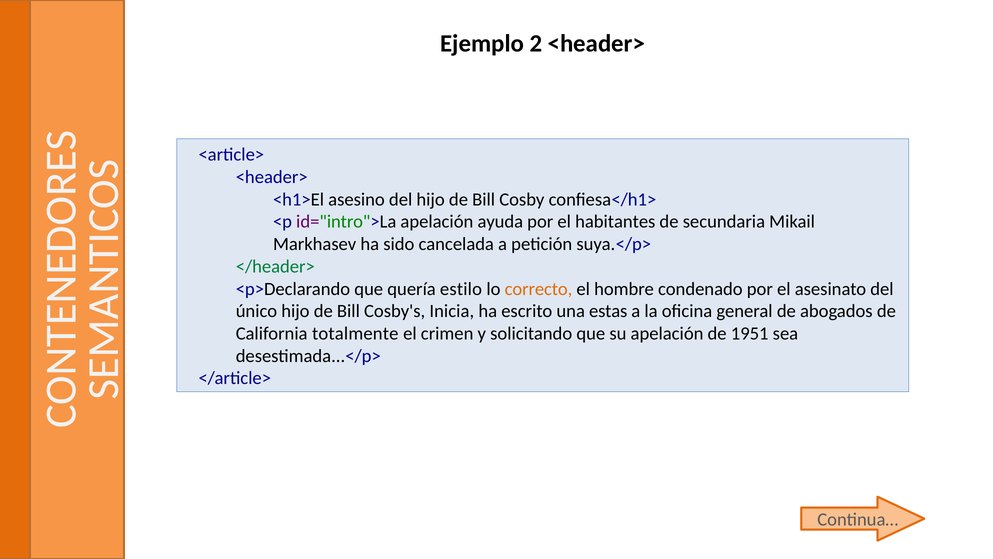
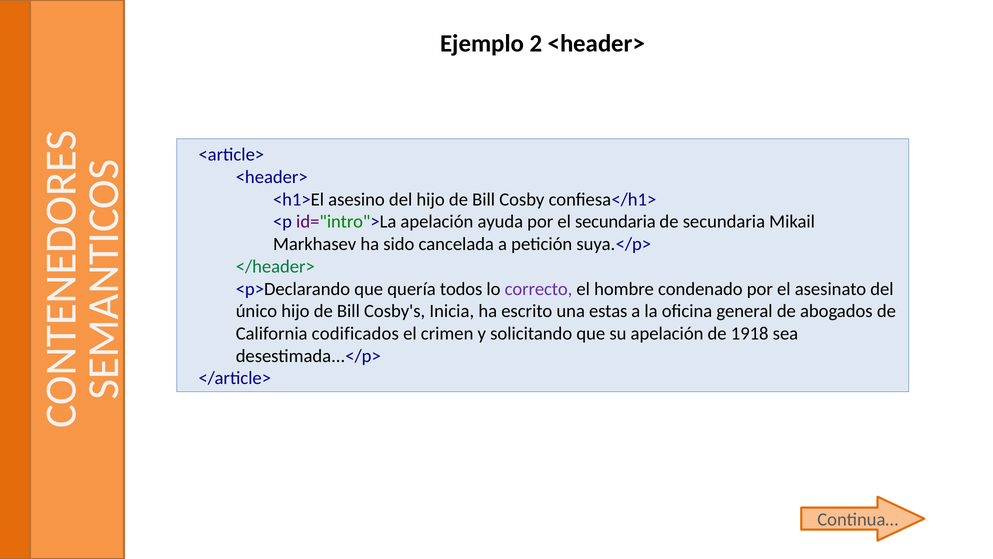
el habitantes: habitantes -> secundaria
estilo: estilo -> todos
correcto colour: orange -> purple
totalmente: totalmente -> codificados
1951: 1951 -> 1918
